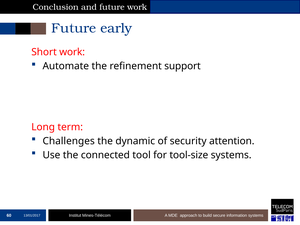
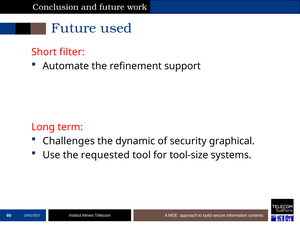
early: early -> used
Short work: work -> filter
attention: attention -> graphical
connected: connected -> requested
